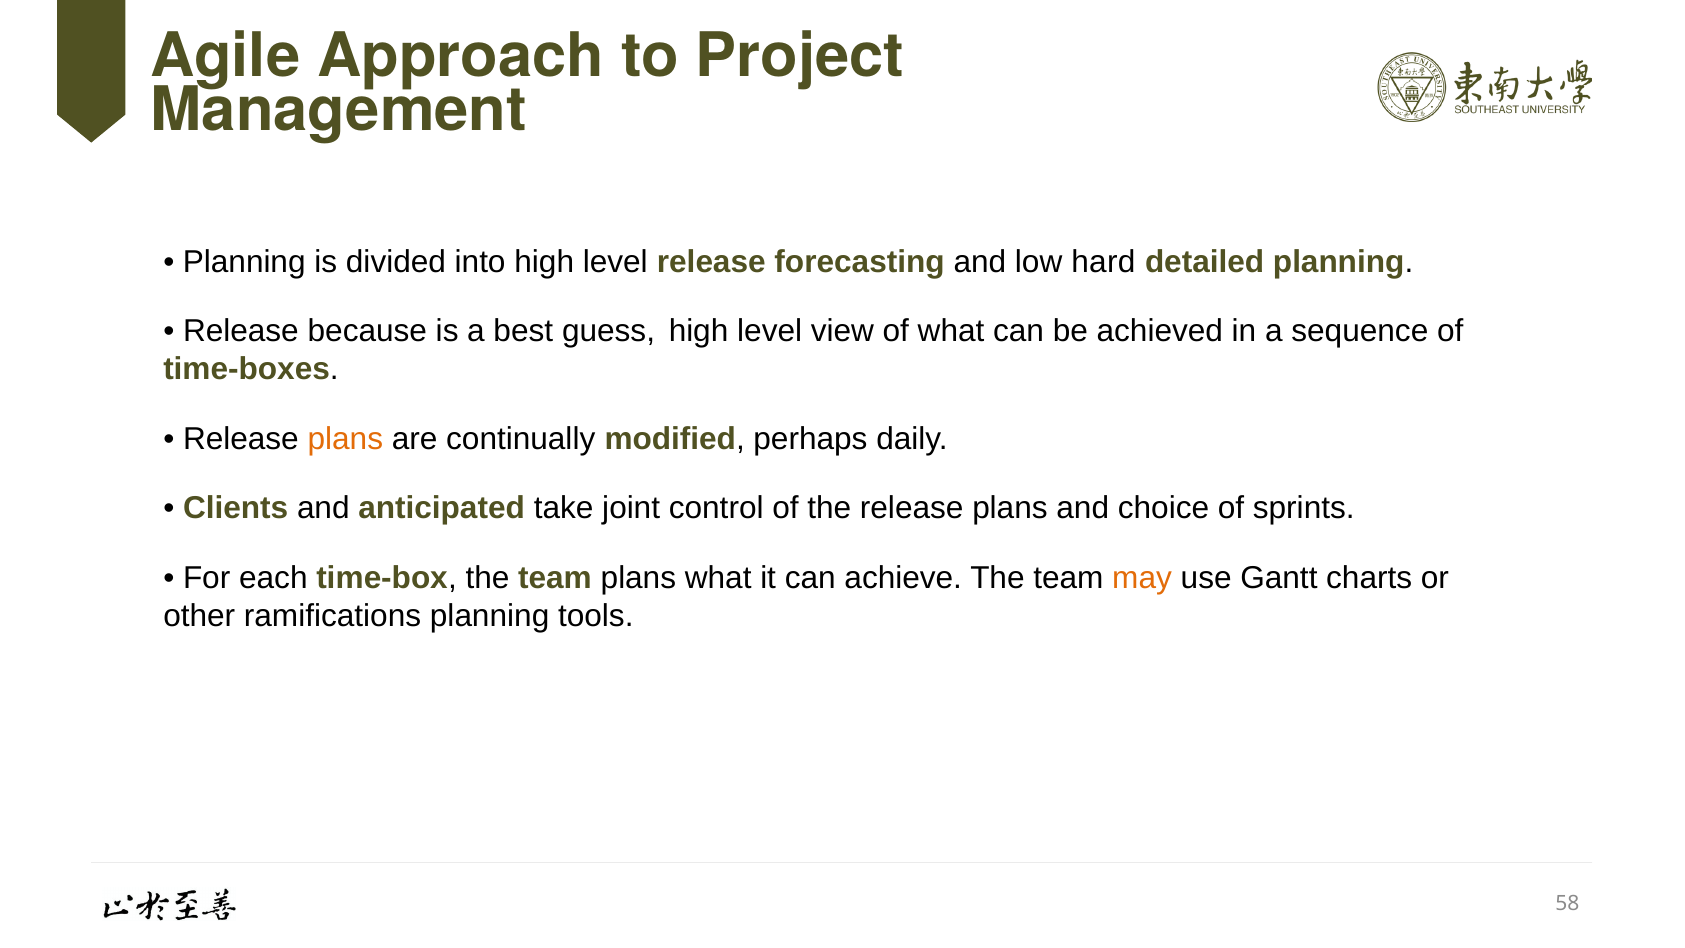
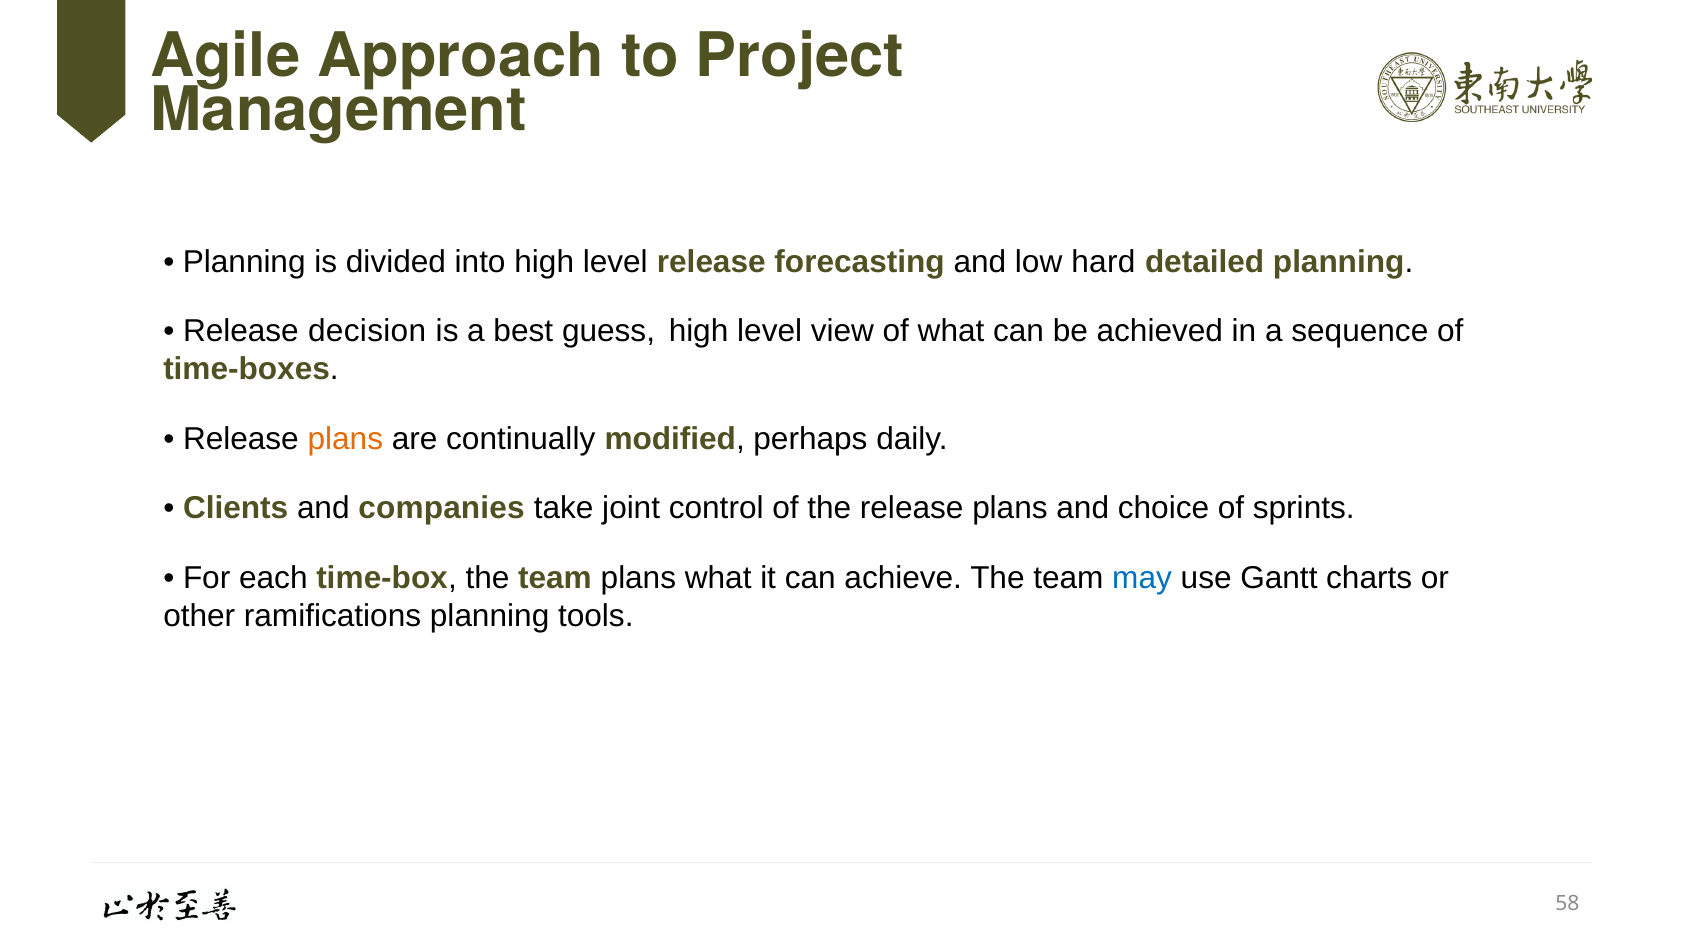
because: because -> decision
anticipated: anticipated -> companies
may colour: orange -> blue
